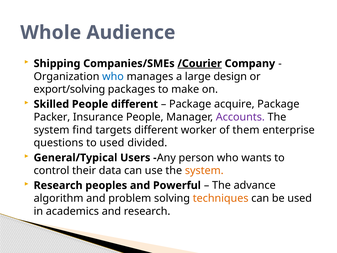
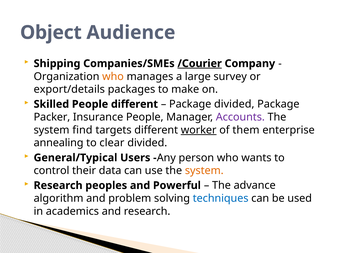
Whole: Whole -> Object
who at (113, 76) colour: blue -> orange
design: design -> survey
export/solving: export/solving -> export/details
Package acquire: acquire -> divided
worker underline: none -> present
questions: questions -> annealing
to used: used -> clear
techniques colour: orange -> blue
